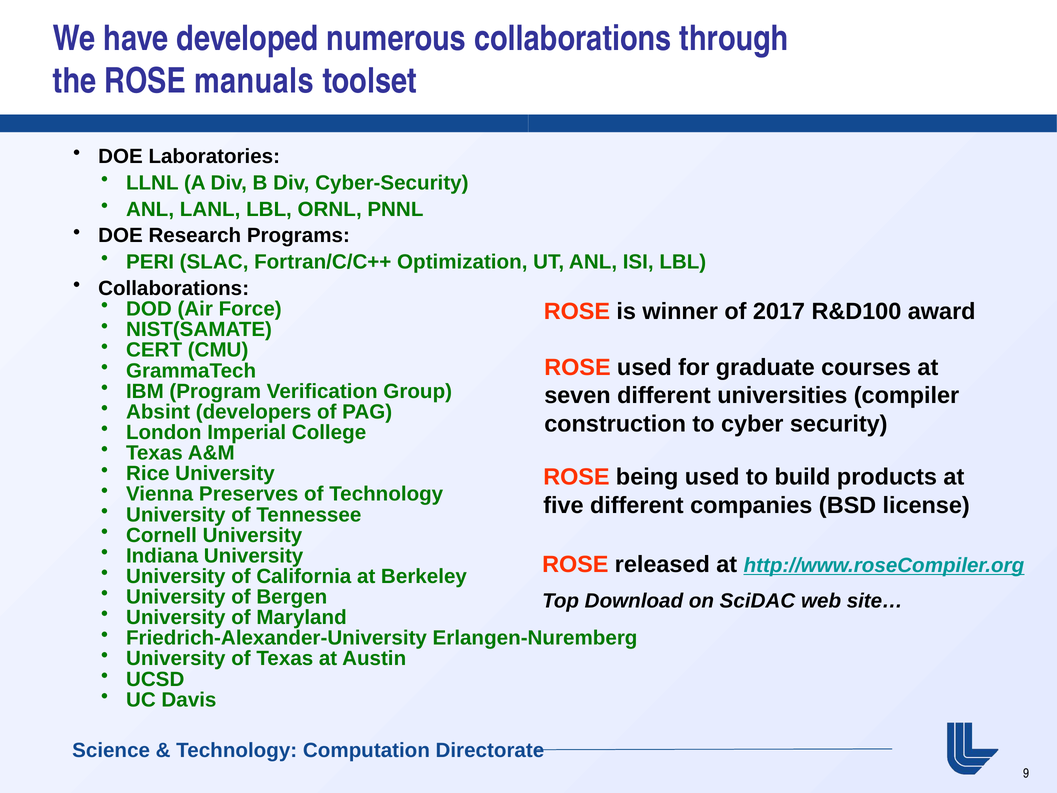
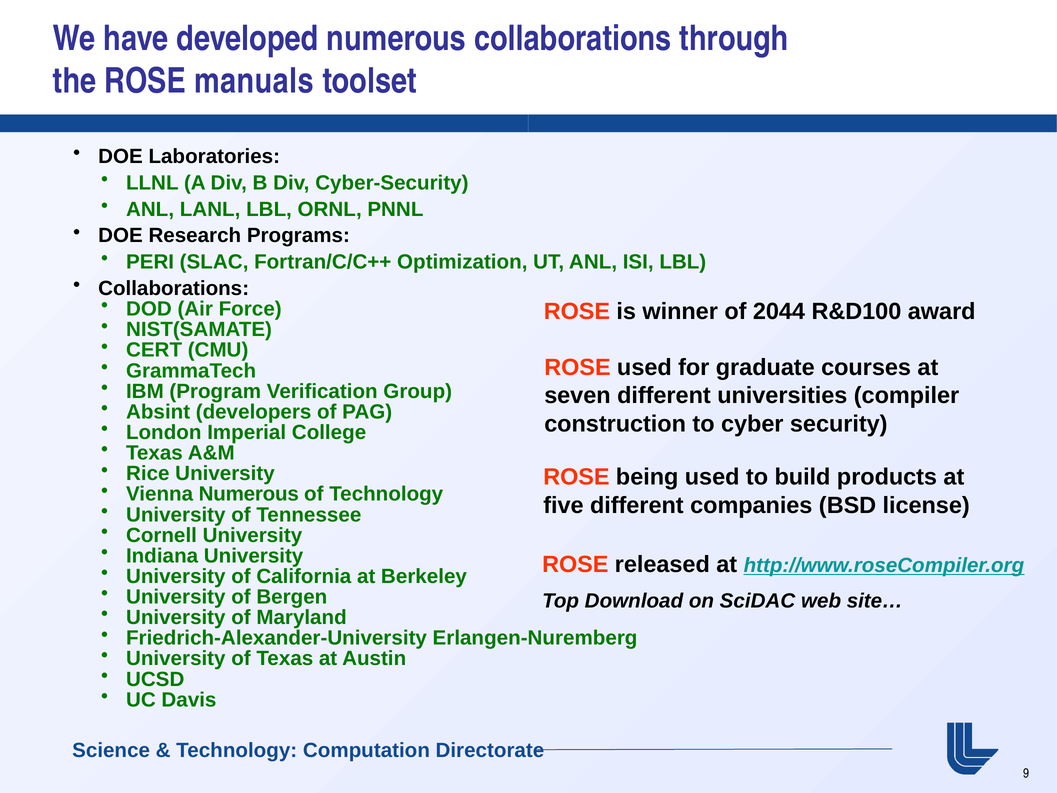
2017: 2017 -> 2044
Vienna Preserves: Preserves -> Numerous
